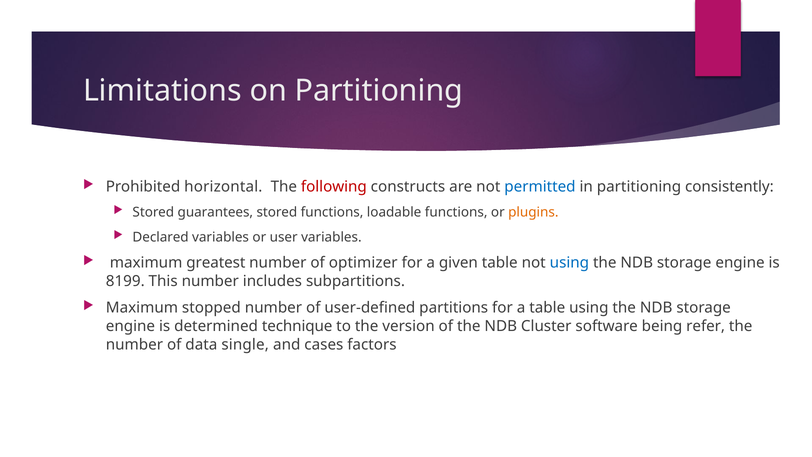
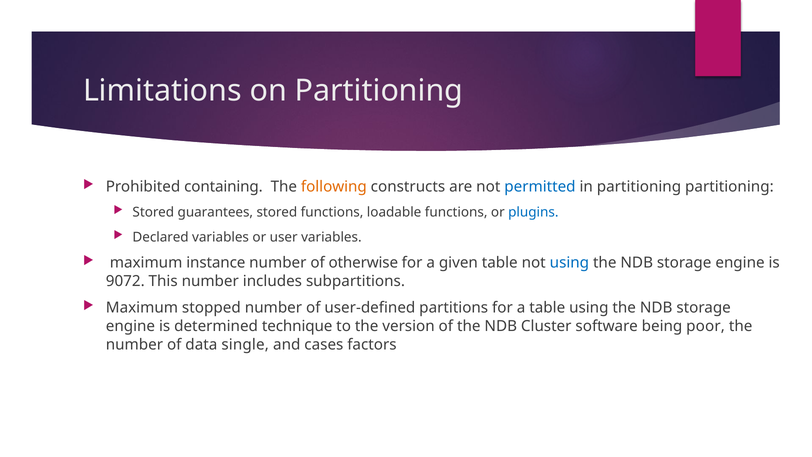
horizontal: horizontal -> containing
following colour: red -> orange
partitioning consistently: consistently -> partitioning
plugins colour: orange -> blue
greatest: greatest -> instance
optimizer: optimizer -> otherwise
8199: 8199 -> 9072
refer: refer -> poor
